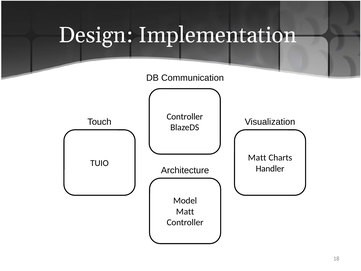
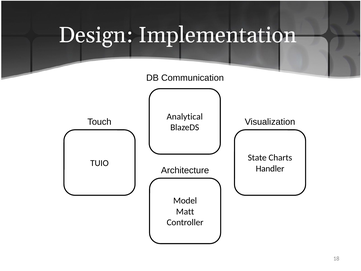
Controller at (185, 116): Controller -> Analytical
Matt at (257, 158): Matt -> State
